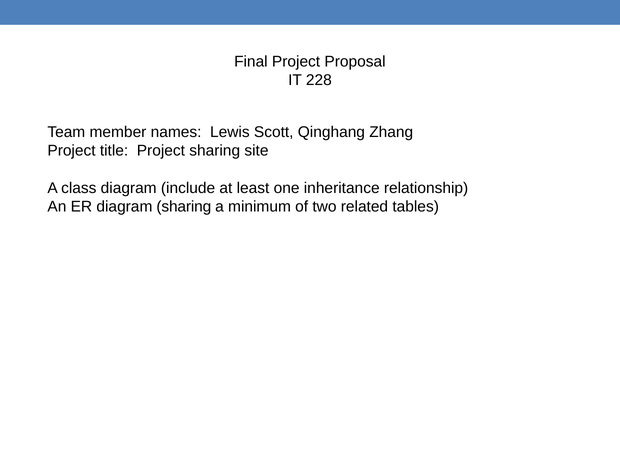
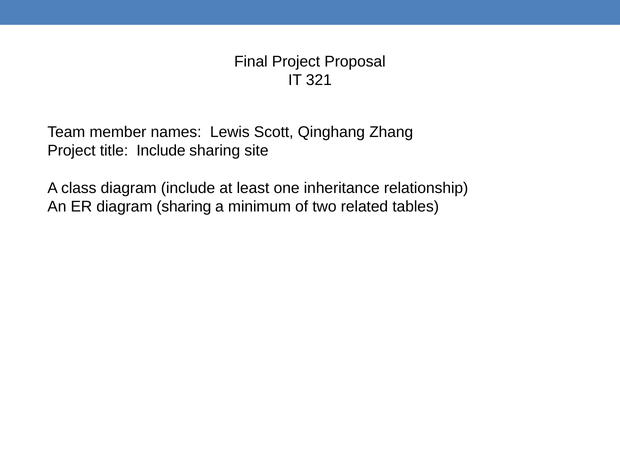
228: 228 -> 321
title Project: Project -> Include
